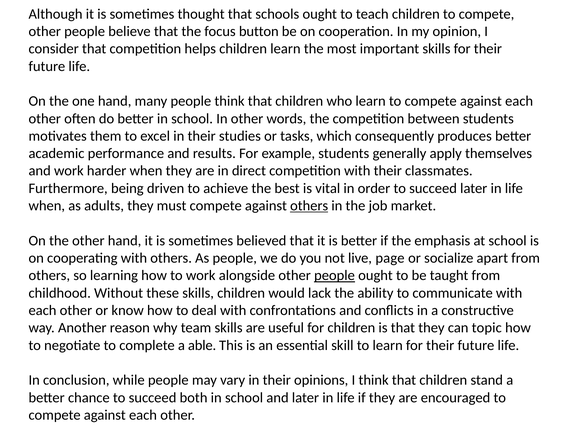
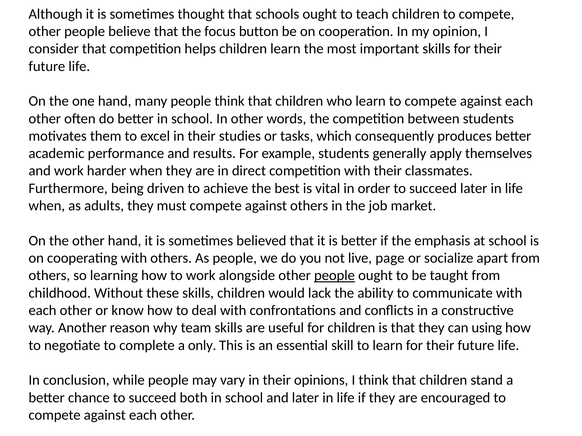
others at (309, 206) underline: present -> none
topic: topic -> using
able: able -> only
